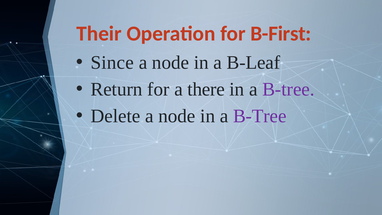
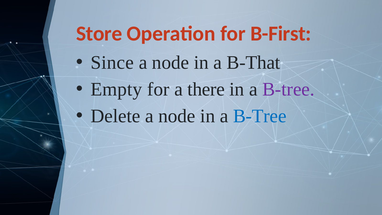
Their: Their -> Store
B-Leaf: B-Leaf -> B-That
Return: Return -> Empty
B-Tree at (260, 116) colour: purple -> blue
